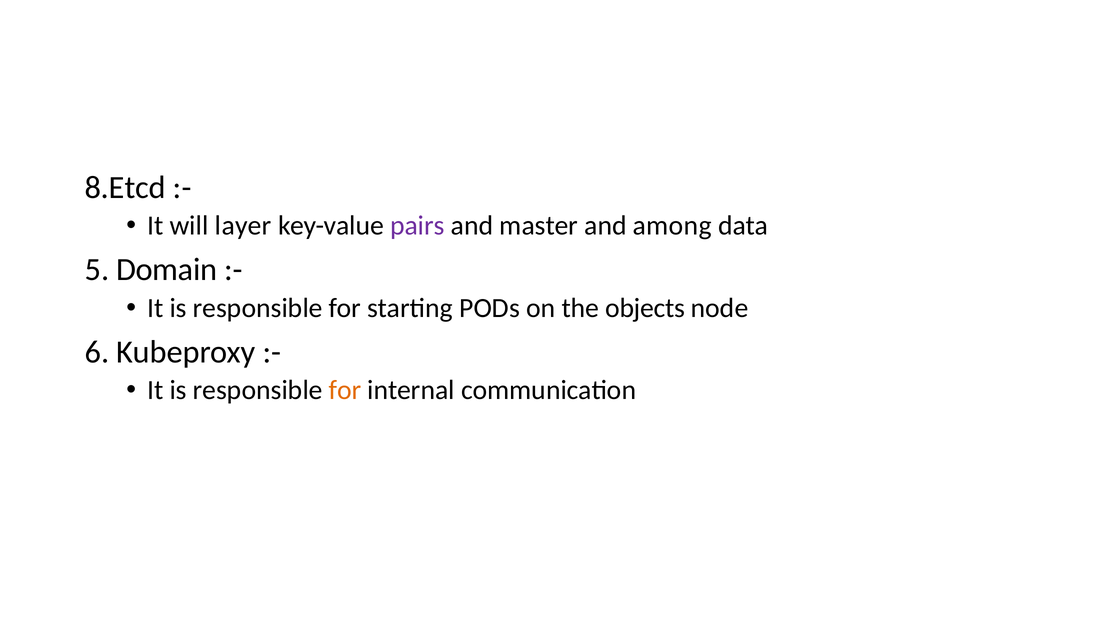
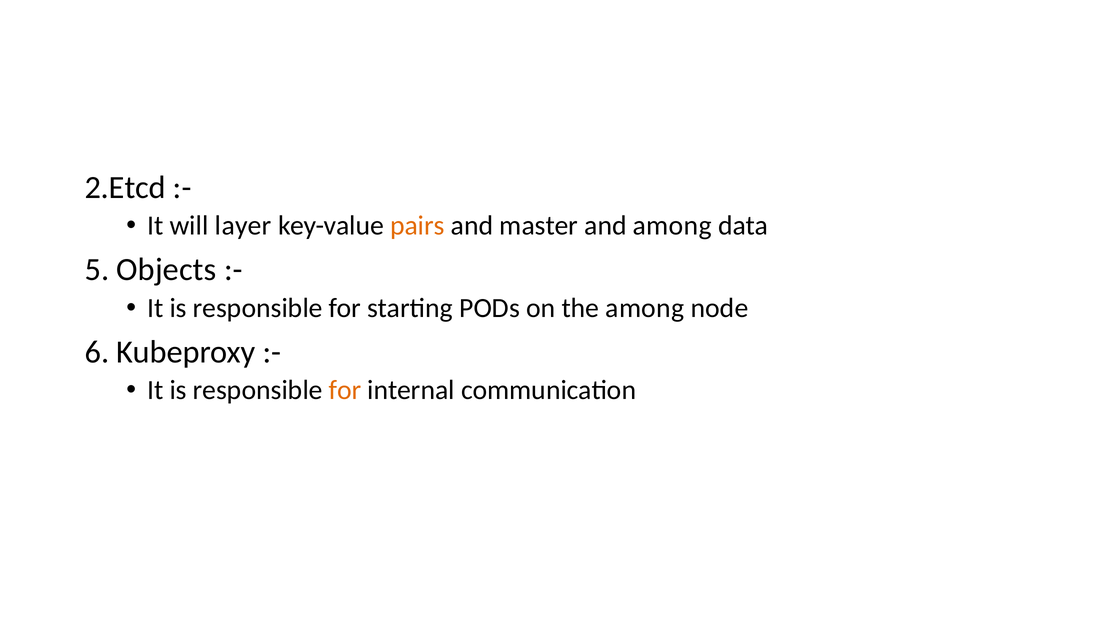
8.Etcd: 8.Etcd -> 2.Etcd
pairs colour: purple -> orange
Domain: Domain -> Objects
the objects: objects -> among
